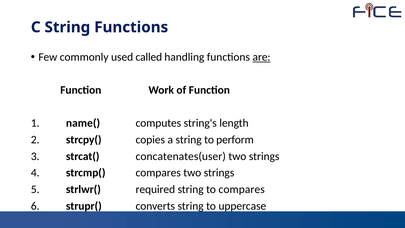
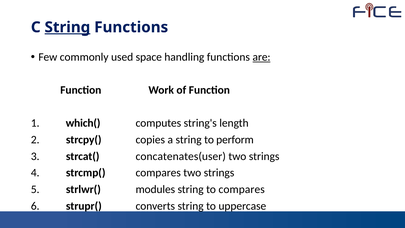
String at (67, 27) underline: none -> present
called: called -> space
name(: name( -> which(
required: required -> modules
